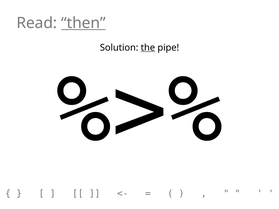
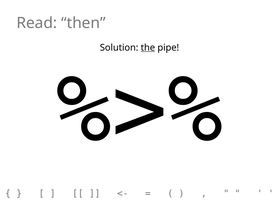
then underline: present -> none
